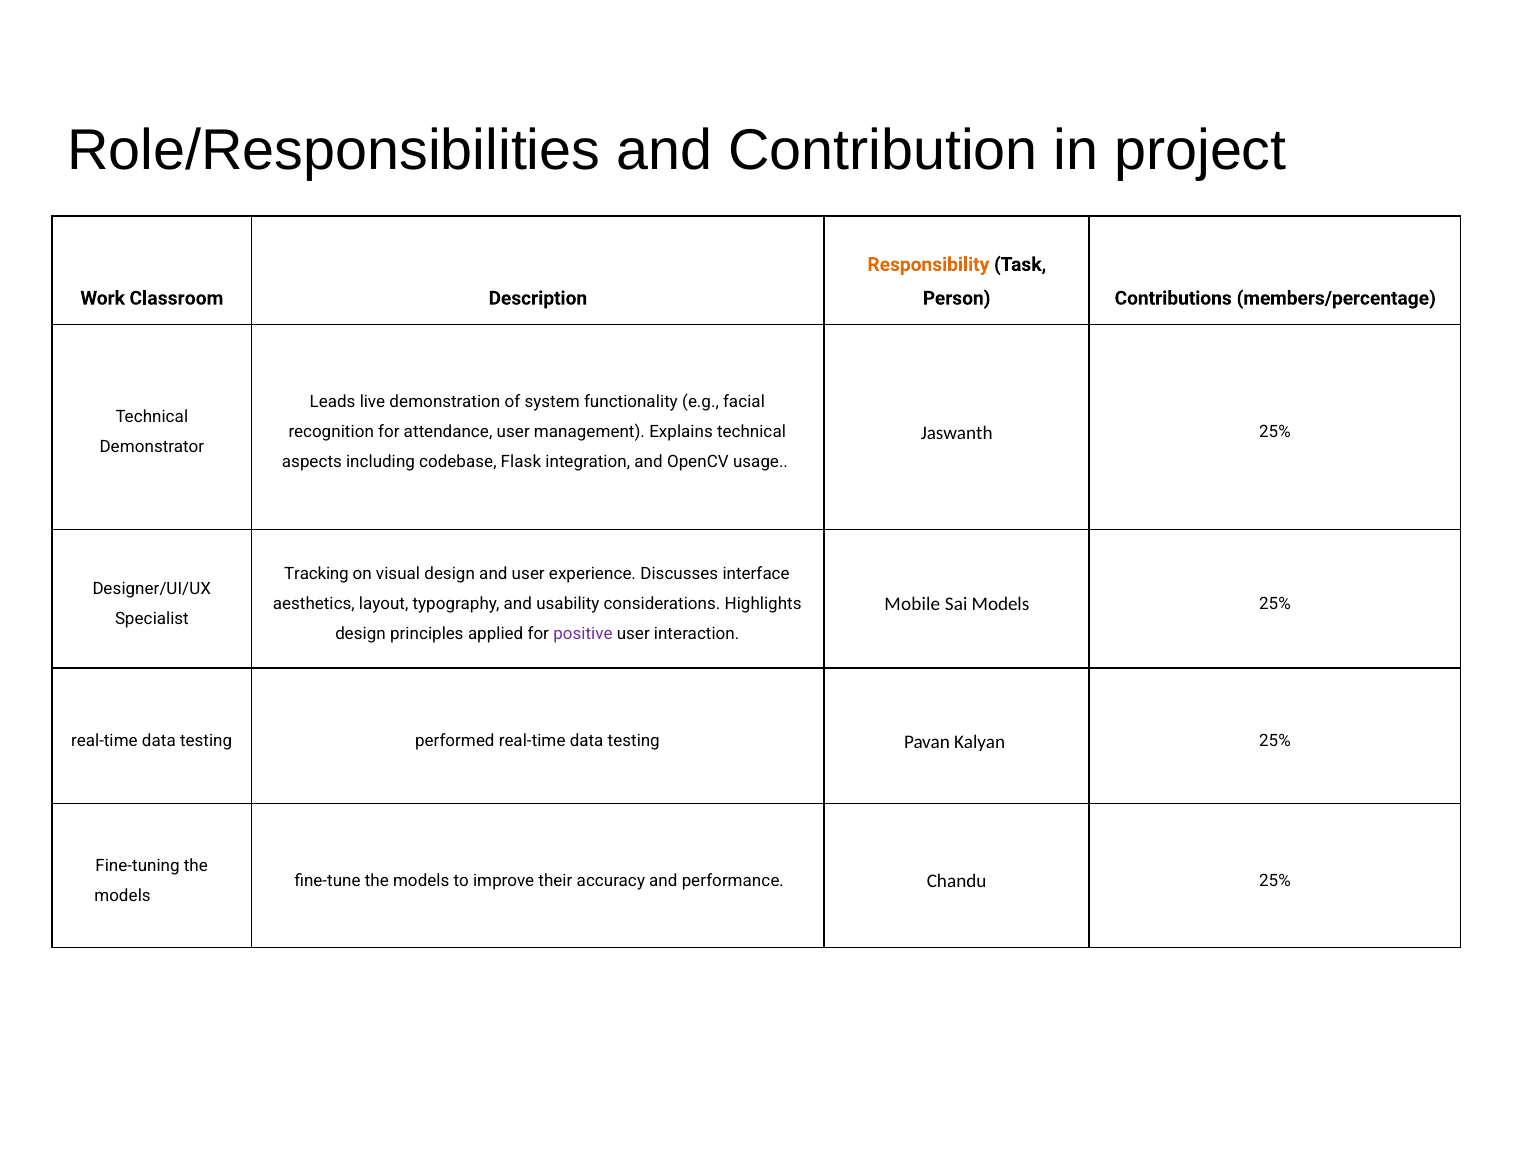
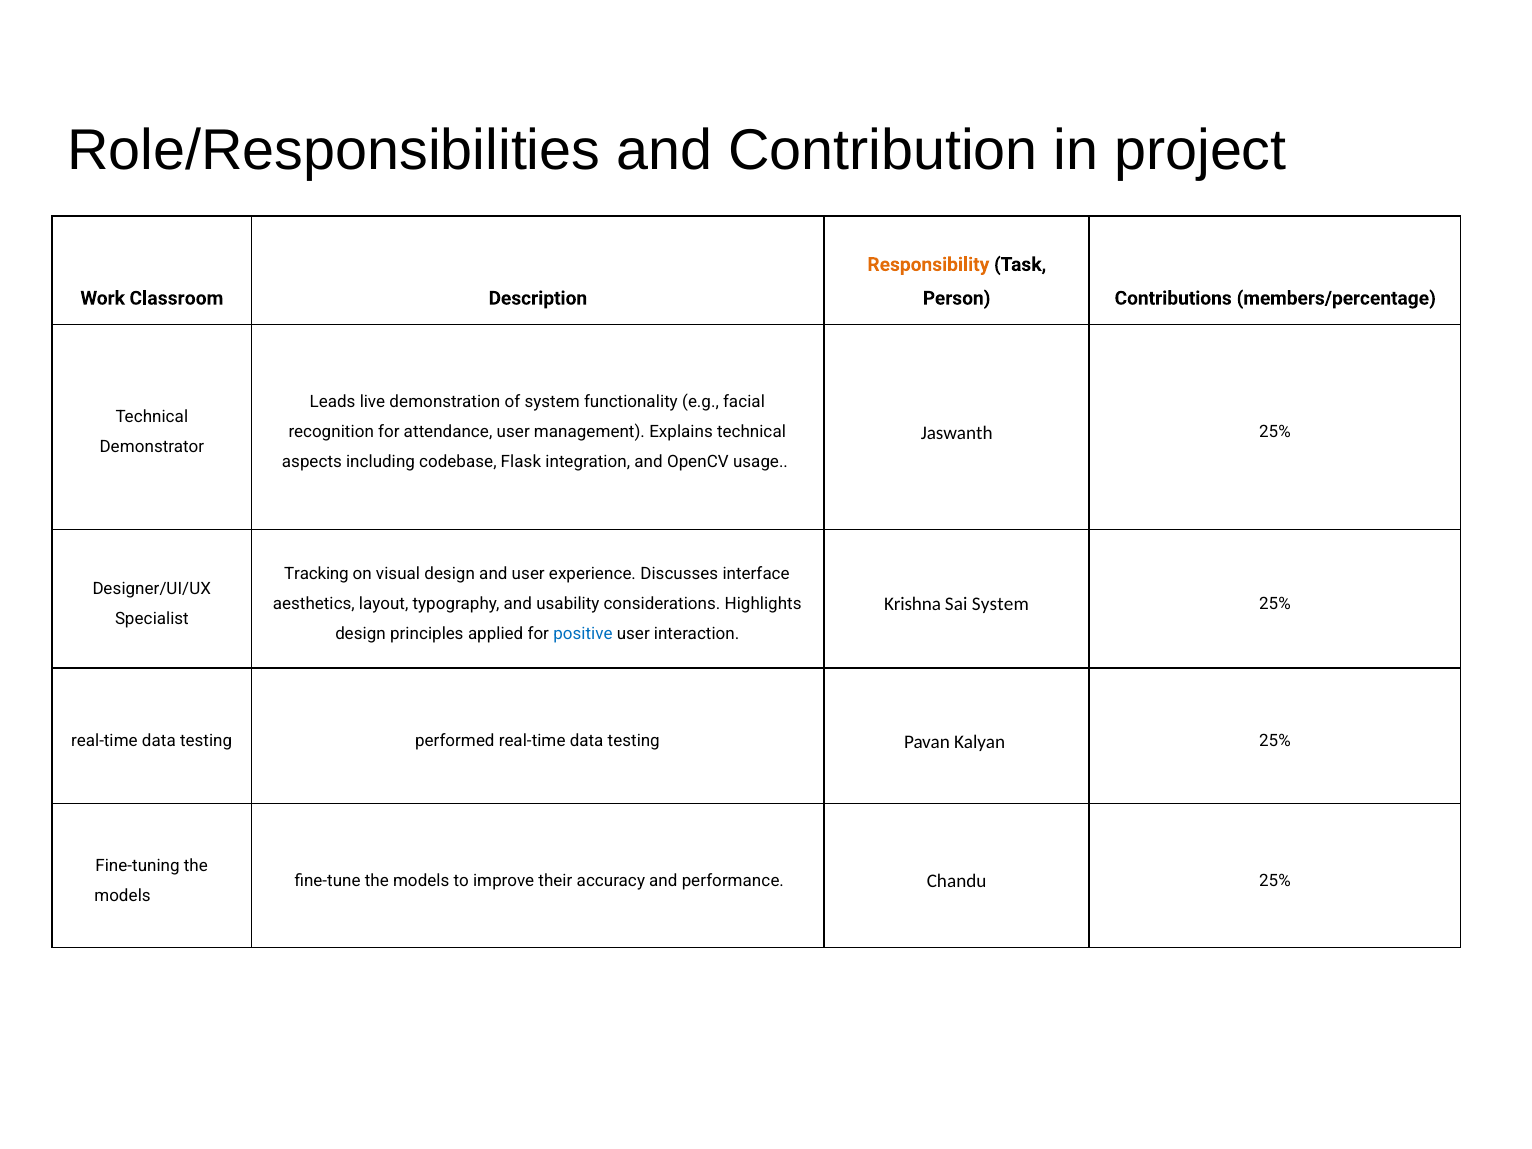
Mobile: Mobile -> Krishna
Sai Models: Models -> System
positive colour: purple -> blue
